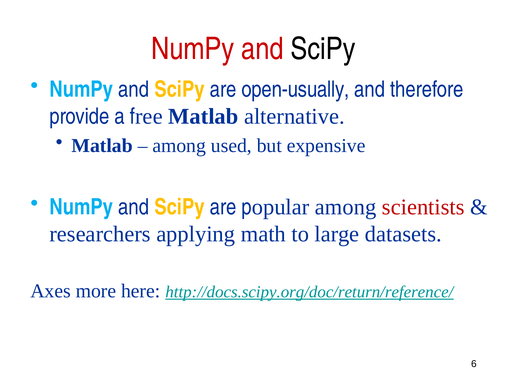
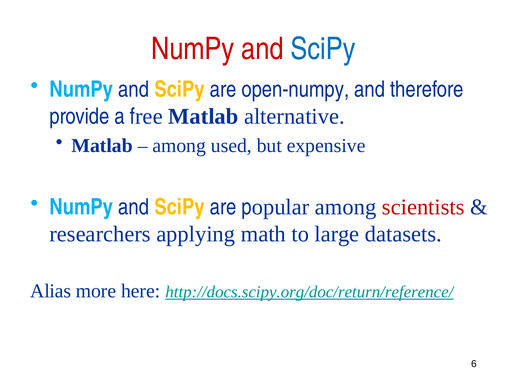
SciPy at (323, 49) colour: black -> blue
open-usually: open-usually -> open-numpy
Axes: Axes -> Alias
